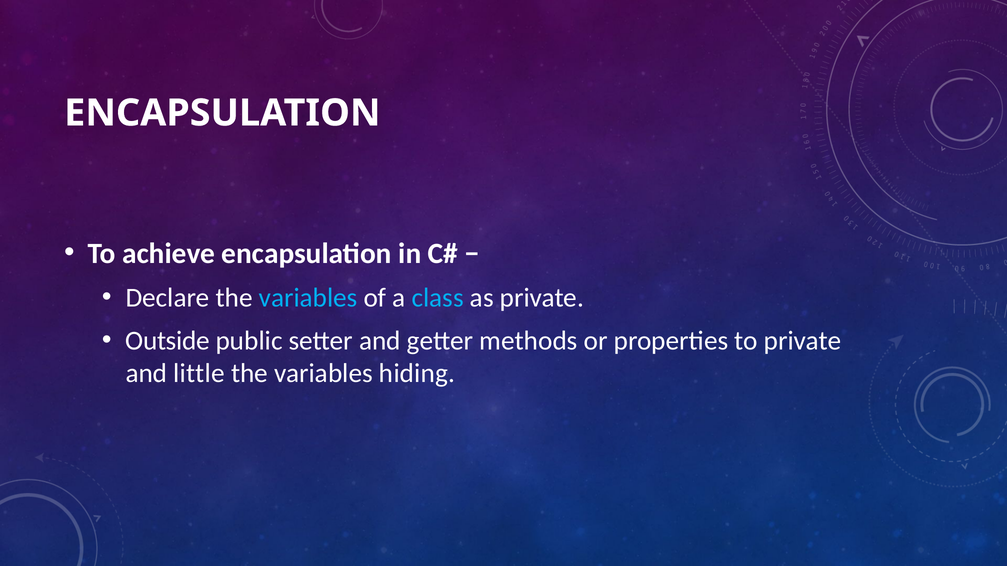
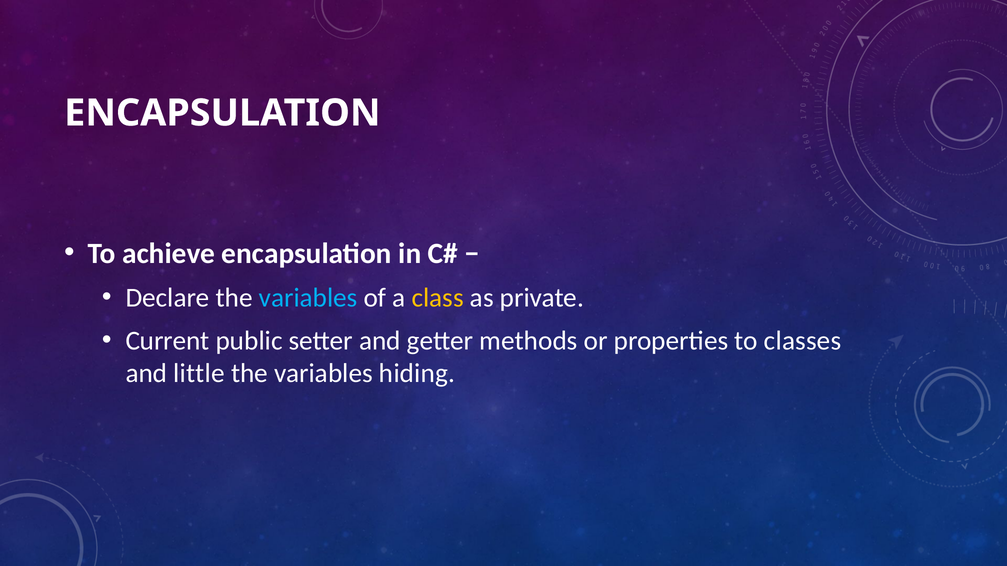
class colour: light blue -> yellow
Outside: Outside -> Current
to private: private -> classes
